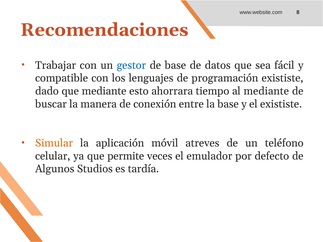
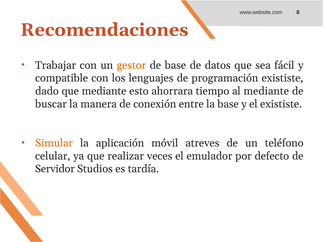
gestor colour: blue -> orange
permite: permite -> realizar
Algunos: Algunos -> Servidor
